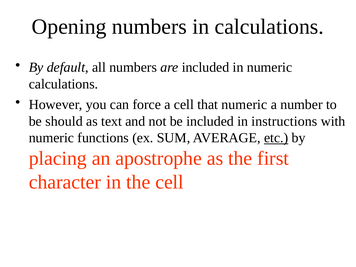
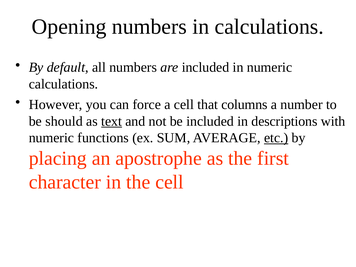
that numeric: numeric -> columns
text underline: none -> present
instructions: instructions -> descriptions
